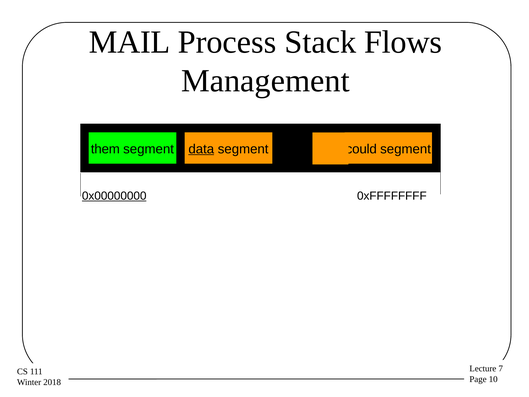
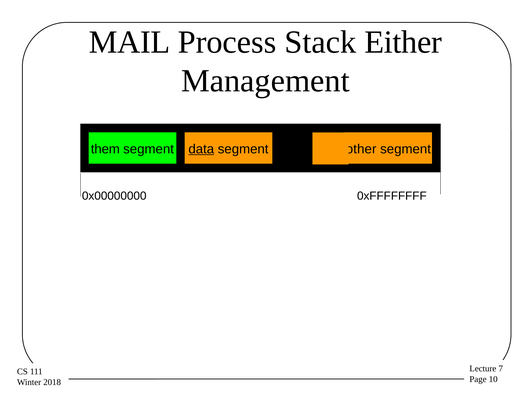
Flows: Flows -> Either
could: could -> other
0x00000000 underline: present -> none
